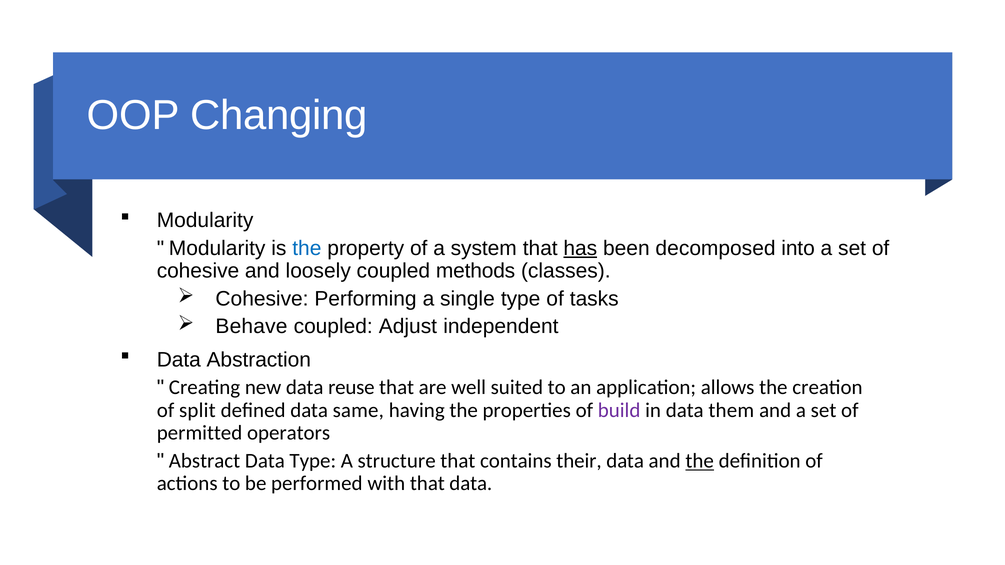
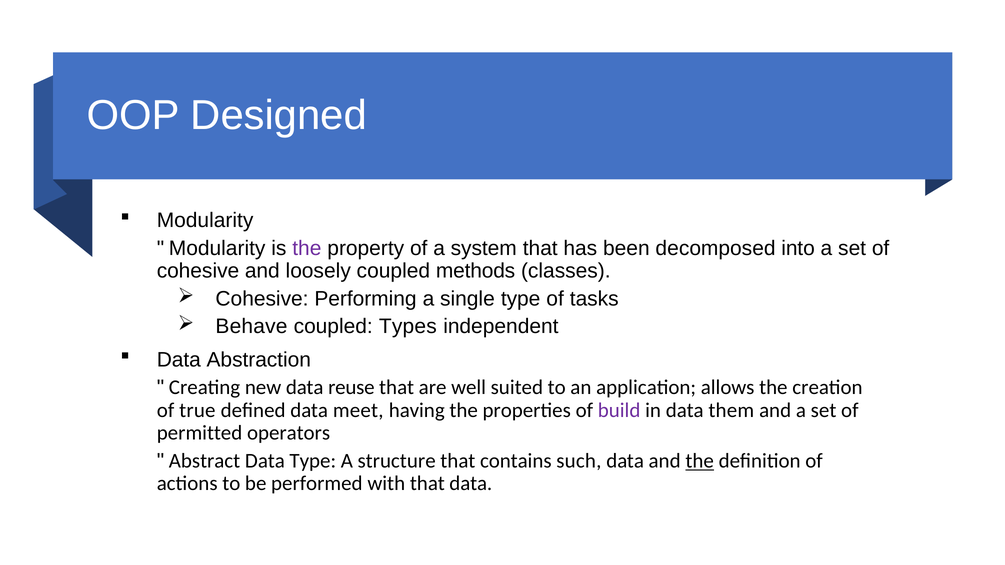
Changing: Changing -> Designed
the at (307, 248) colour: blue -> purple
has underline: present -> none
Adjust: Adjust -> Types
split: split -> true
same: same -> meet
their: their -> such
